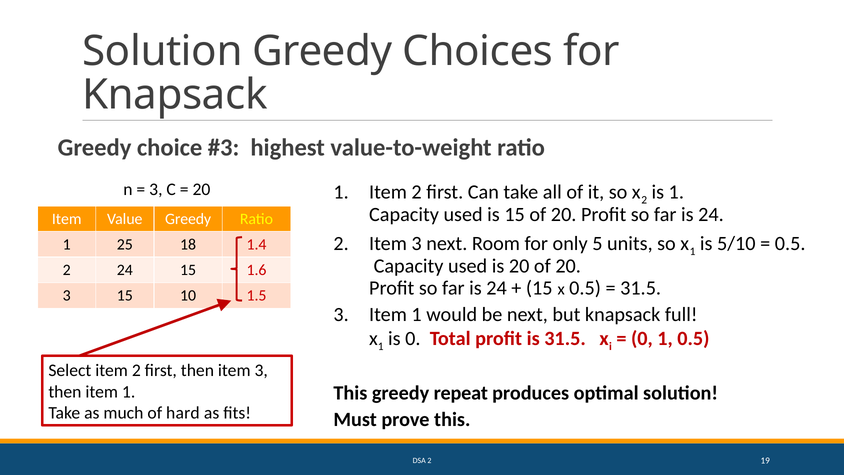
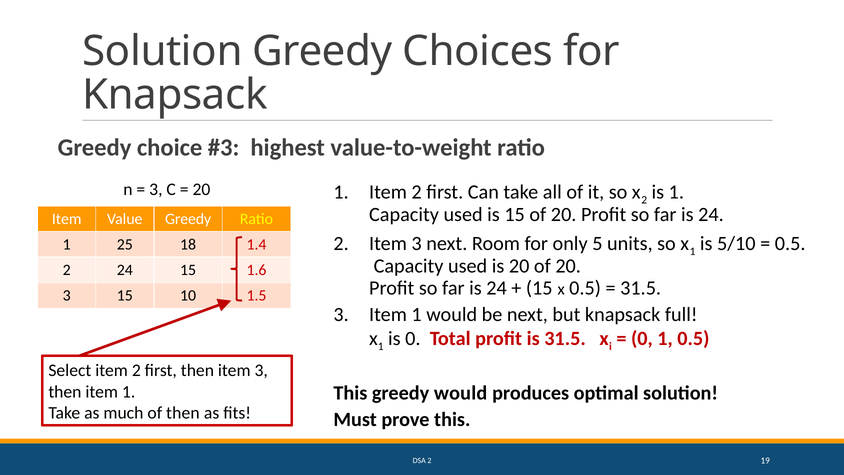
greedy repeat: repeat -> would
of hard: hard -> then
